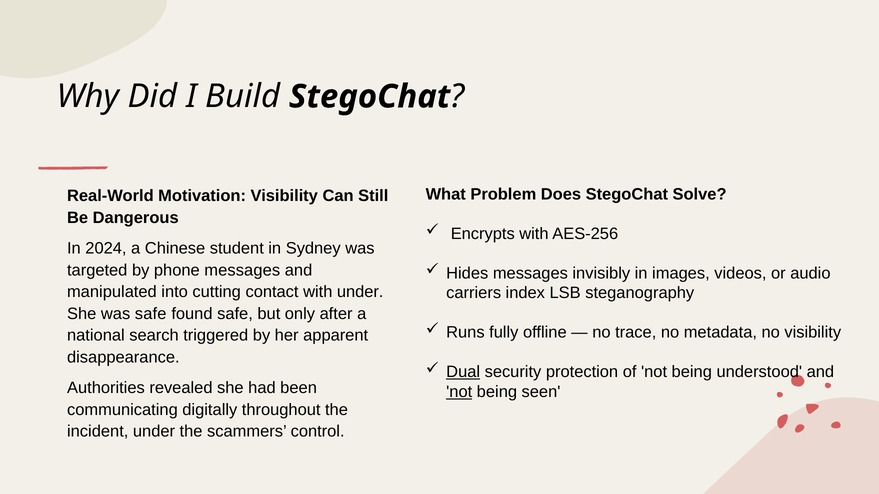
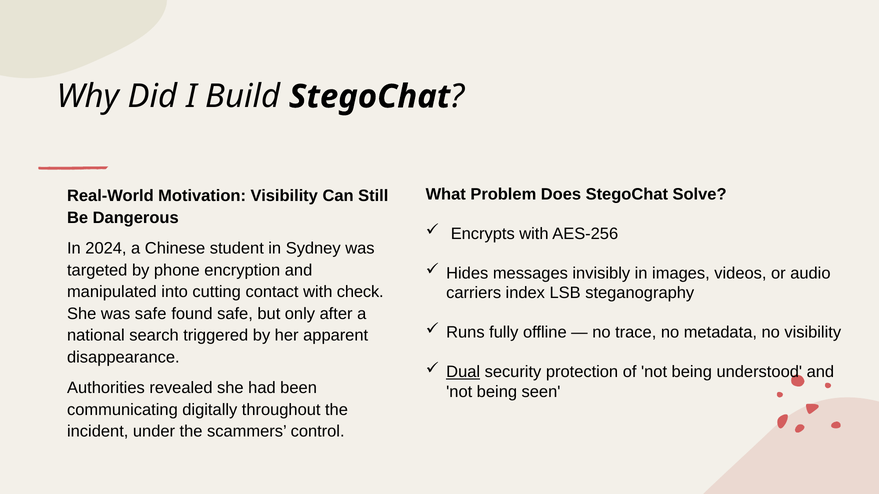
phone messages: messages -> encryption
with under: under -> check
not at (459, 392) underline: present -> none
